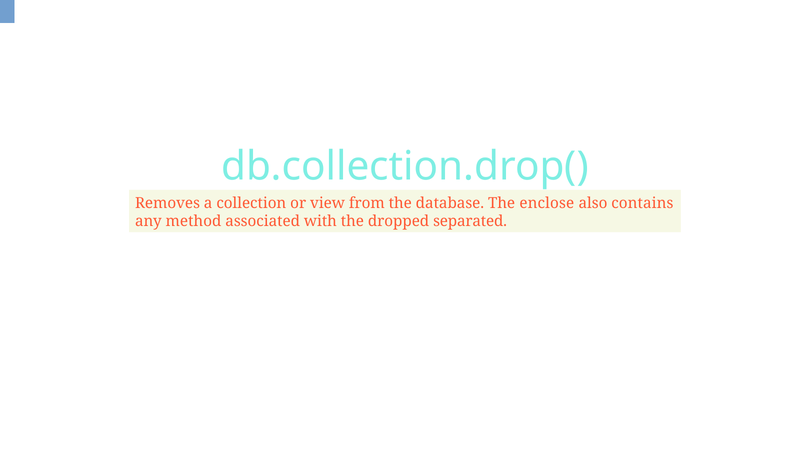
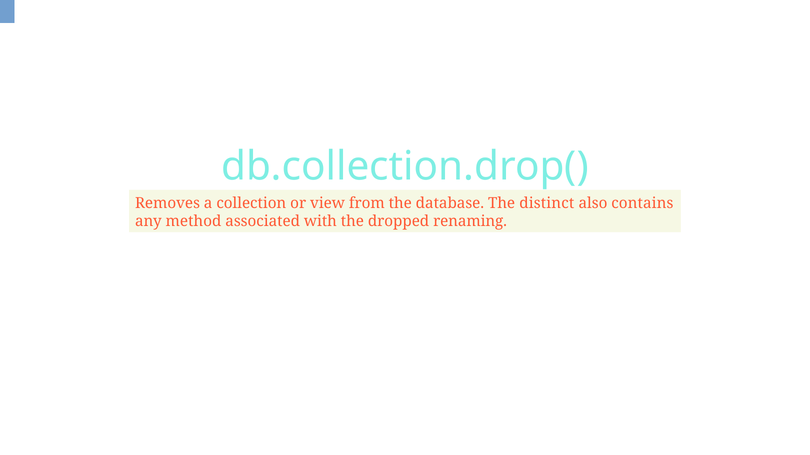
enclose: enclose -> distinct
separated: separated -> renaming
